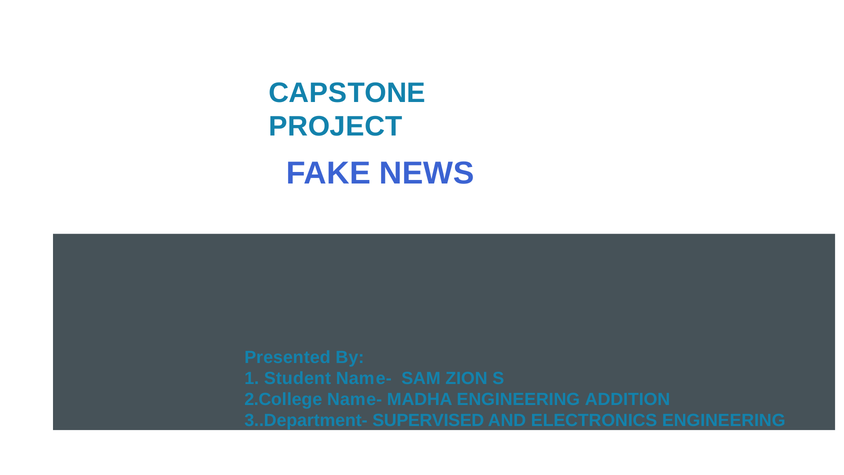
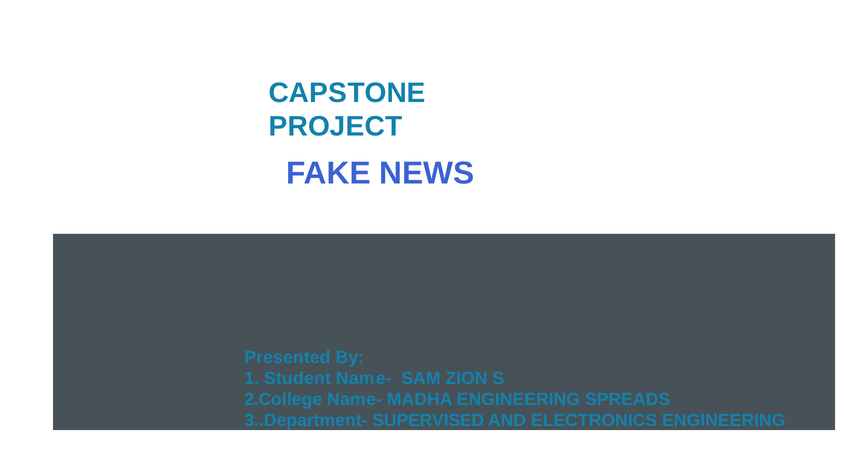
ADDITION: ADDITION -> SPREADS
